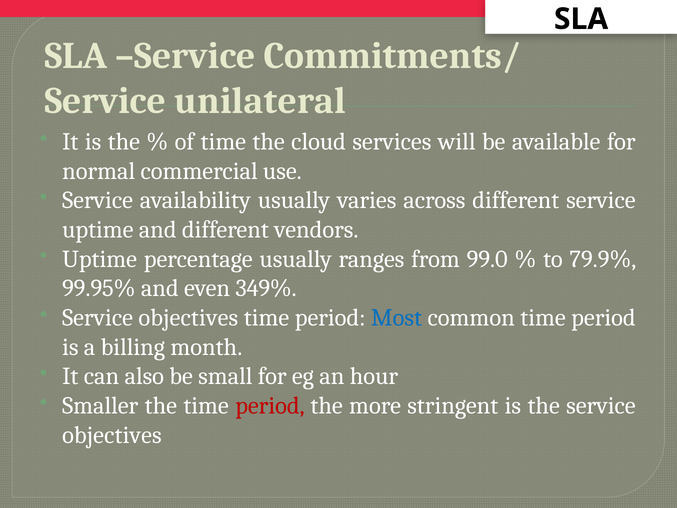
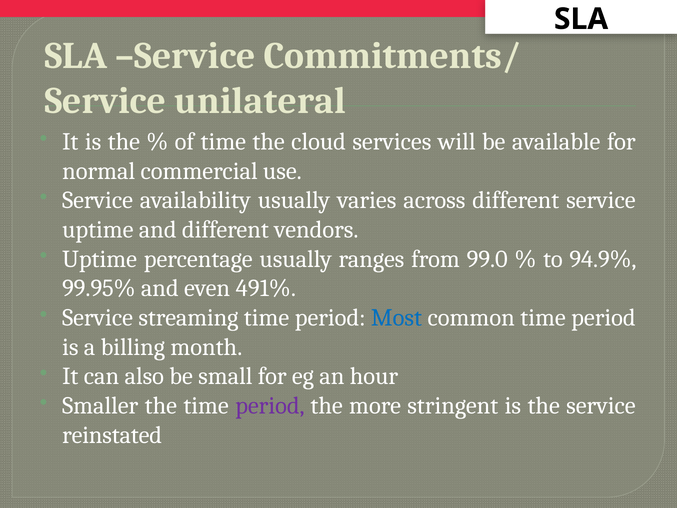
79.9%: 79.9% -> 94.9%
349%: 349% -> 491%
objectives at (188, 318): objectives -> streaming
period at (270, 405) colour: red -> purple
objectives at (112, 435): objectives -> reinstated
